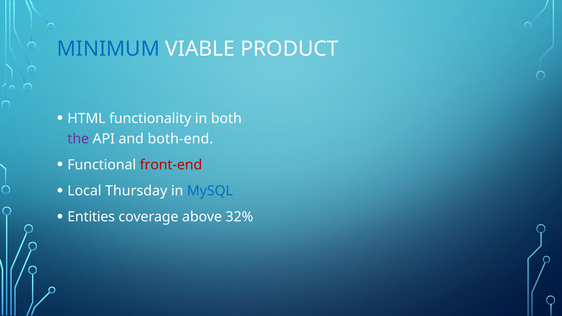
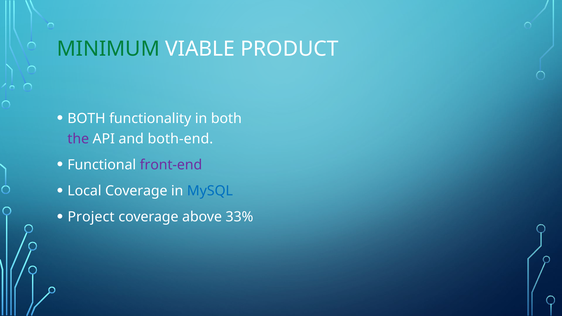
MINIMUM colour: blue -> green
HTML at (86, 119): HTML -> BOTH
front-end colour: red -> purple
Local Thursday: Thursday -> Coverage
Entities: Entities -> Project
32%: 32% -> 33%
